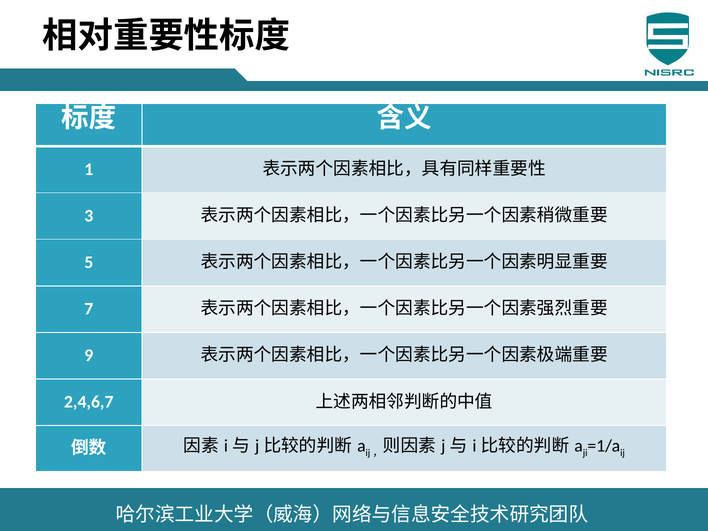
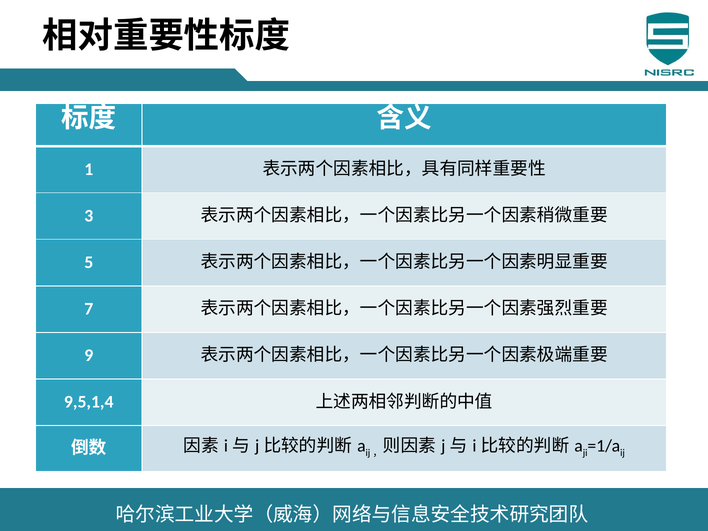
2,4,6,7: 2,4,6,7 -> 9,5,1,4
